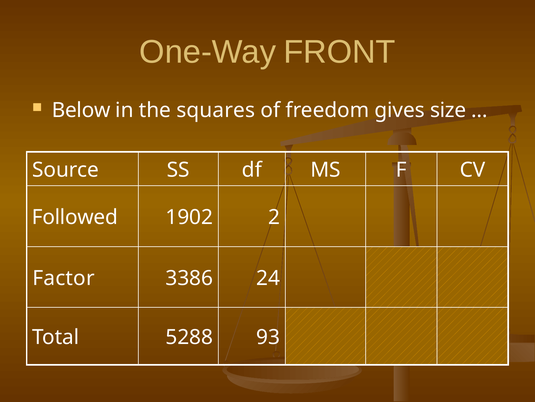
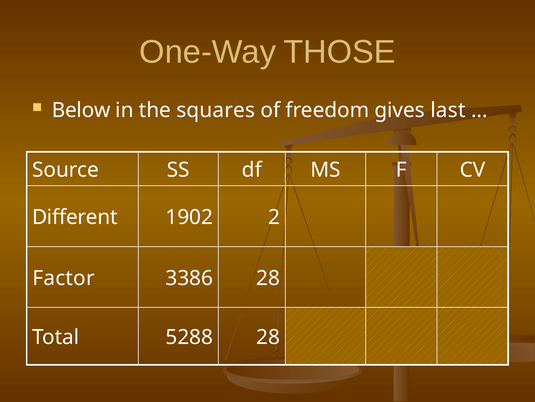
FRONT: FRONT -> THOSE
size: size -> last
Followed: Followed -> Different
3386 24: 24 -> 28
5288 93: 93 -> 28
